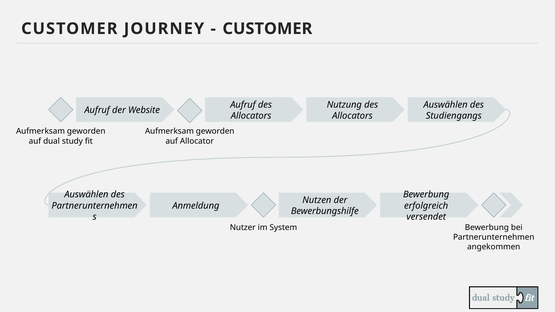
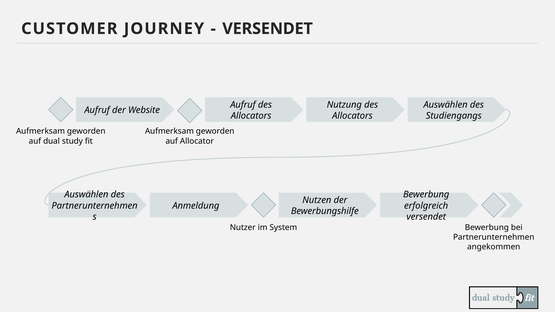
CUSTOMER at (267, 29): CUSTOMER -> VERSENDET
